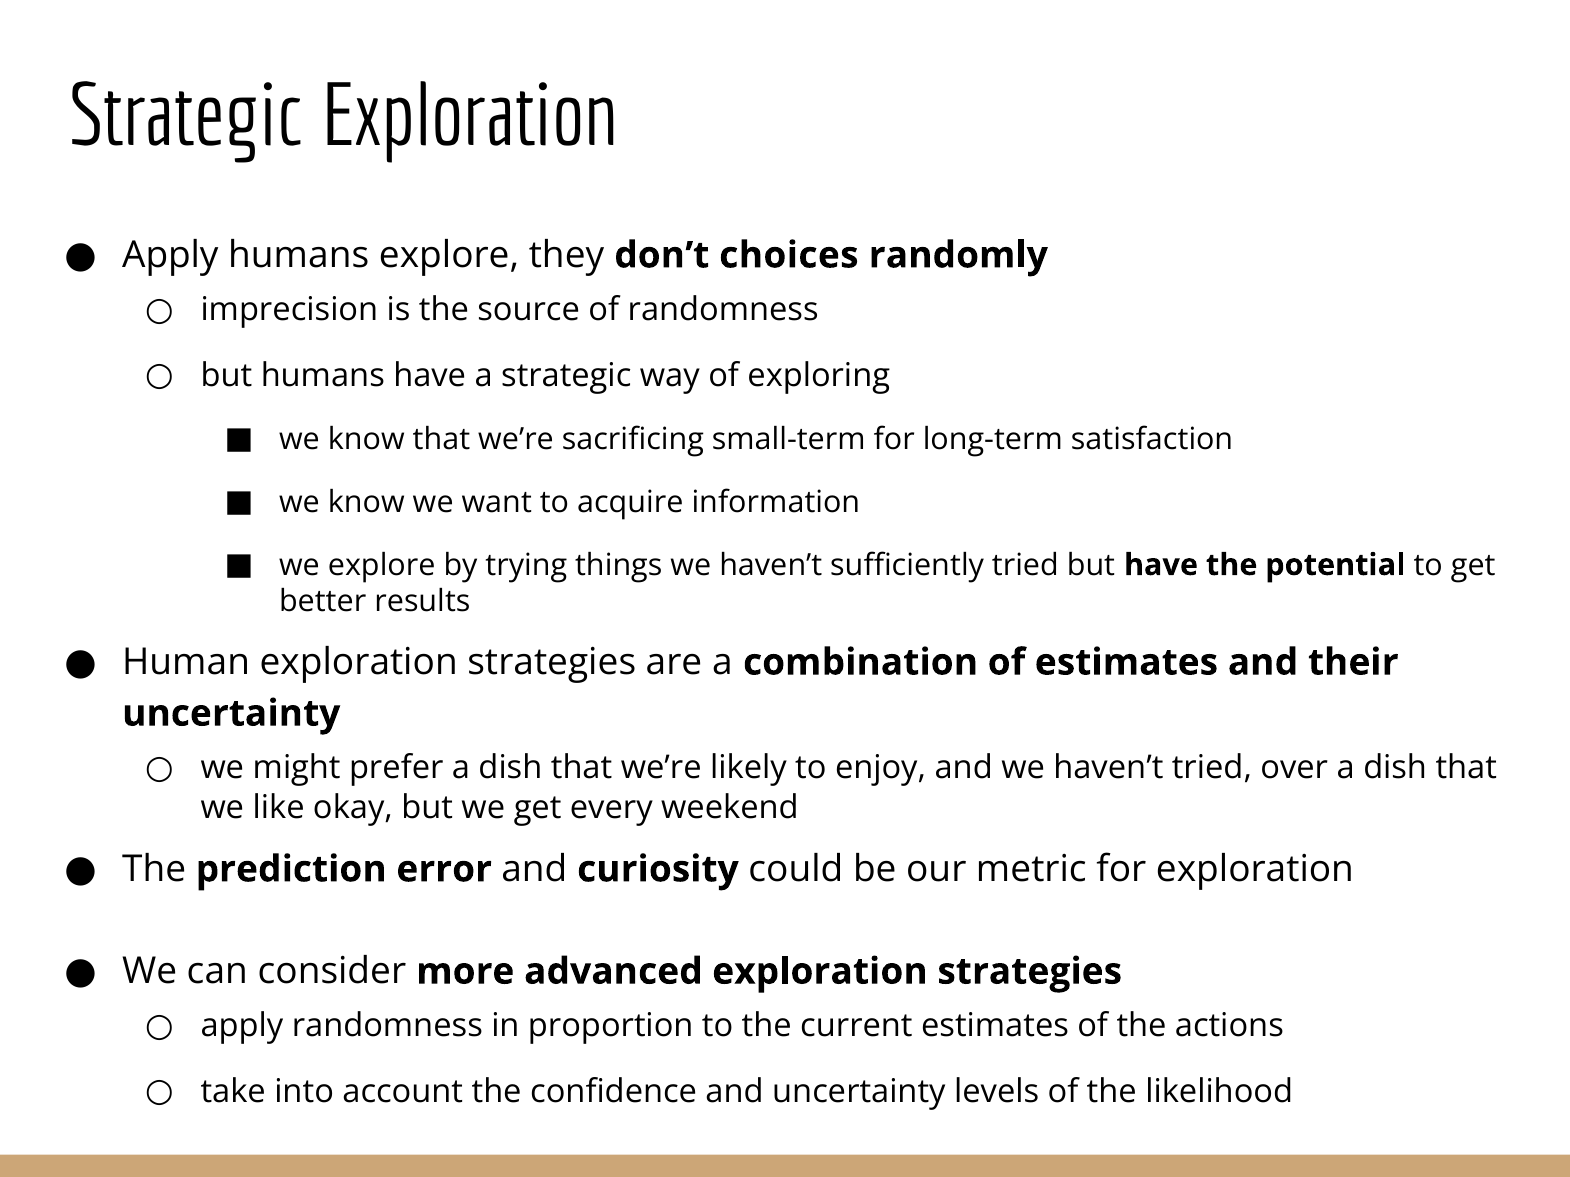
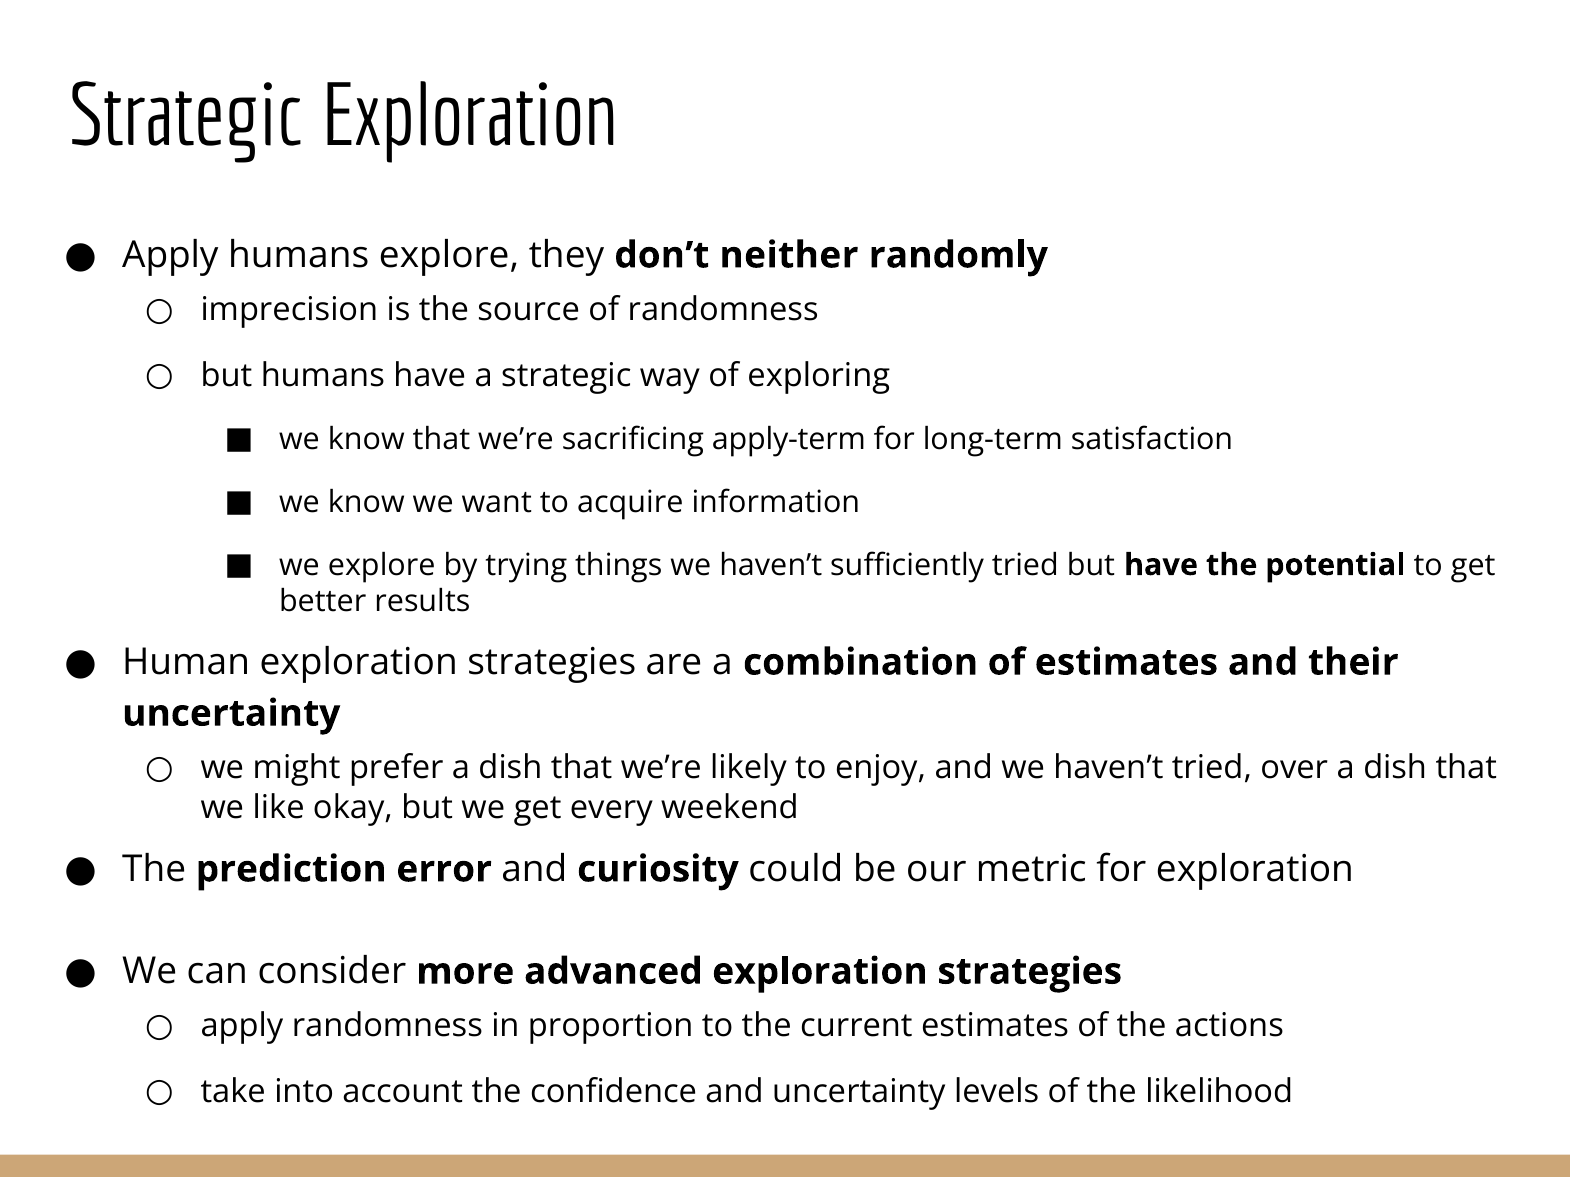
choices: choices -> neither
small-term: small-term -> apply-term
